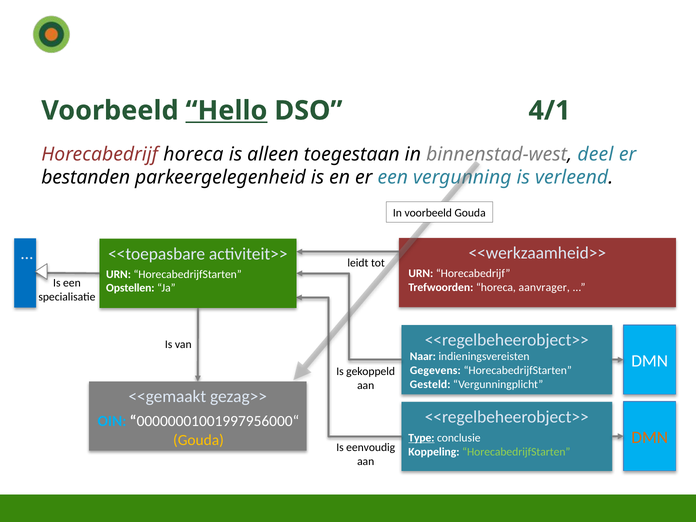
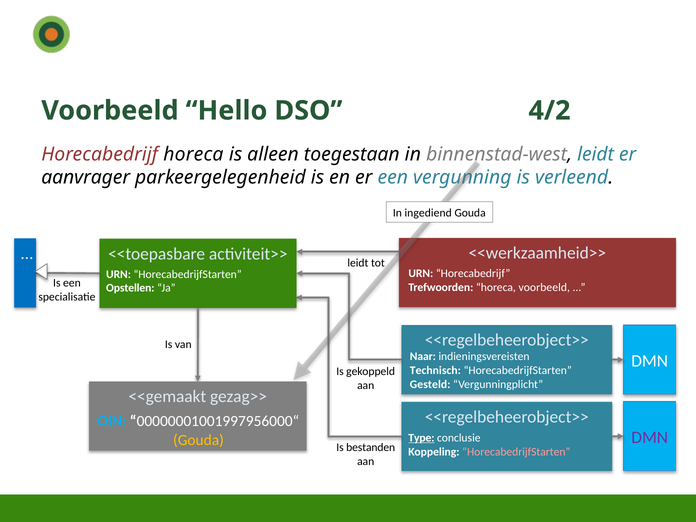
Hello underline: present -> none
4/1: 4/1 -> 4/2
deel at (595, 154): deel -> leidt
bestanden: bestanden -> aanvrager
In voorbeeld: voorbeeld -> ingediend
aanvrager at (544, 287): aanvrager -> voorbeeld
Gegevens: Gegevens -> Technisch
DMN at (650, 437) colour: orange -> purple
eenvoudig: eenvoudig -> bestanden
HorecabedrijfStarten at (516, 452) colour: light green -> pink
